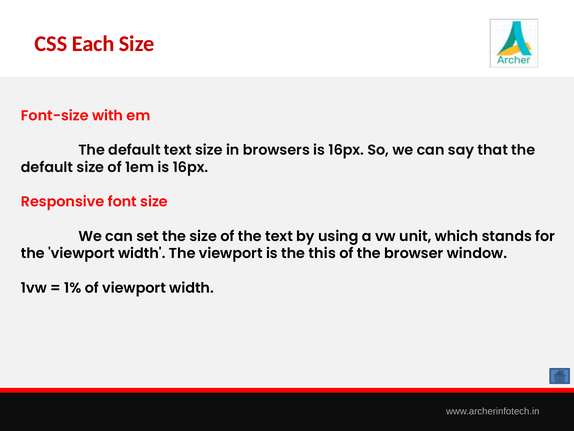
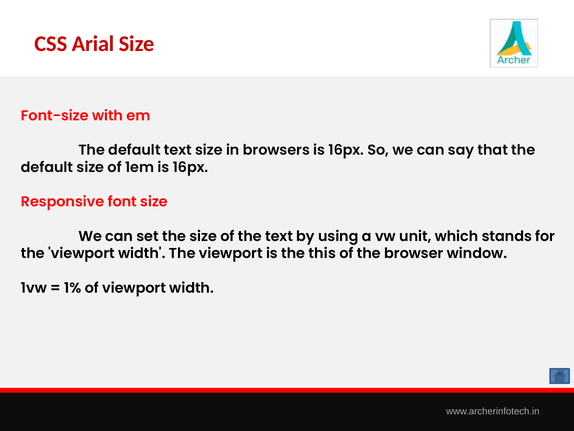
Each: Each -> Arial
